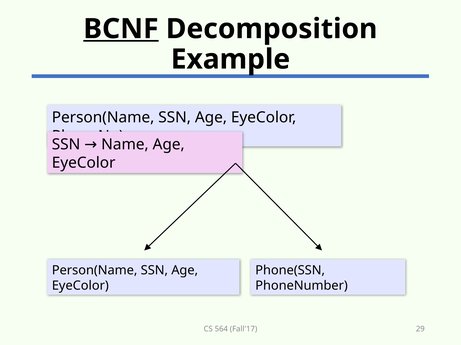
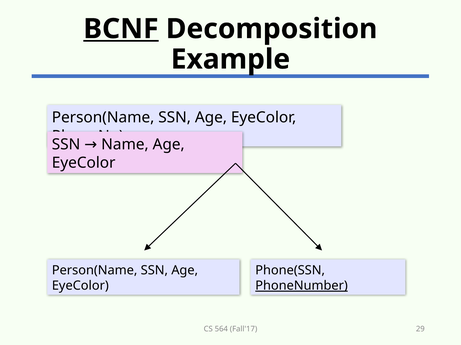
PhoneNumber underline: none -> present
